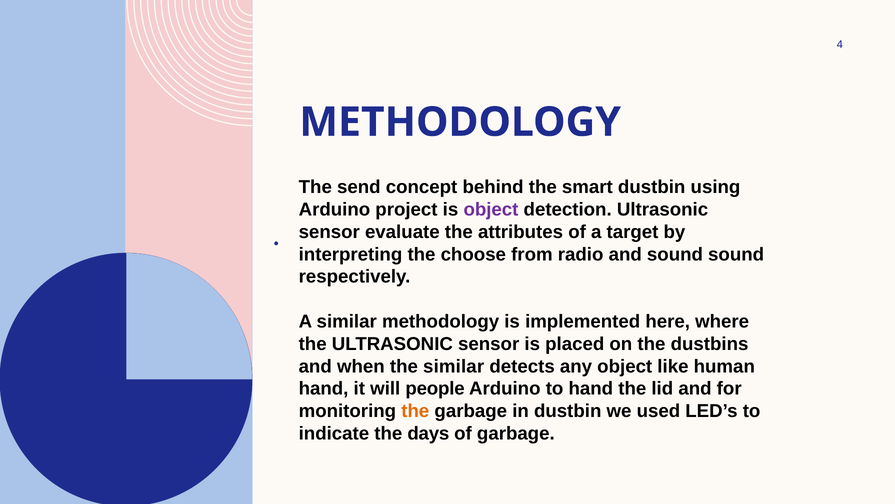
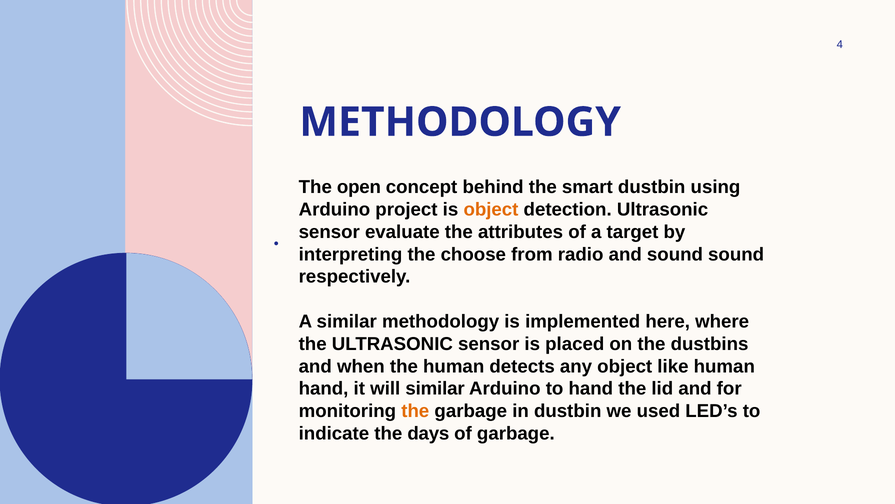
send: send -> open
object at (491, 209) colour: purple -> orange
the similar: similar -> human
will people: people -> similar
